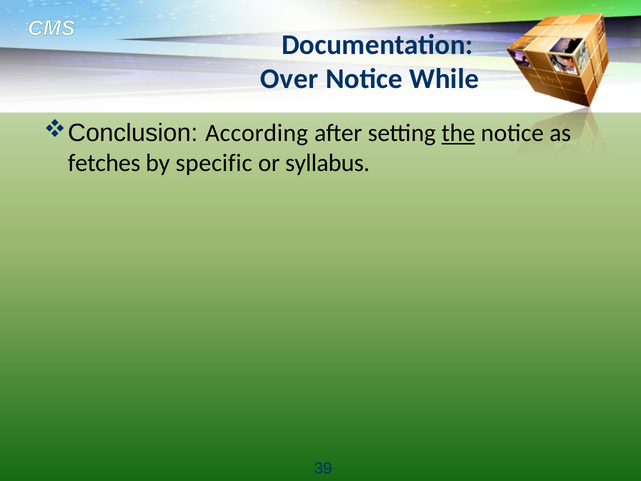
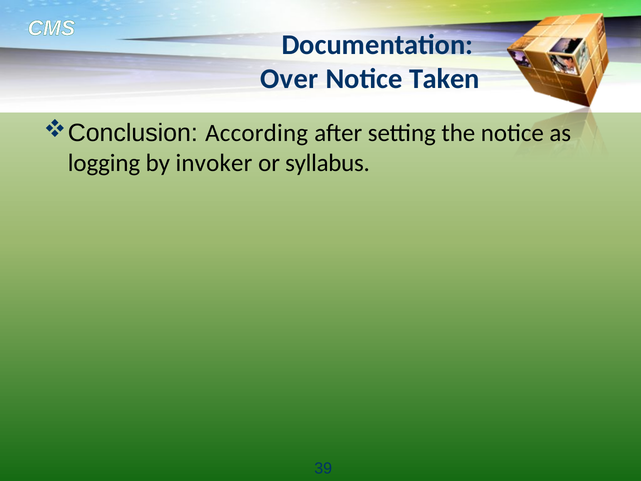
While: While -> Taken
the underline: present -> none
fetches: fetches -> logging
specific: specific -> invoker
